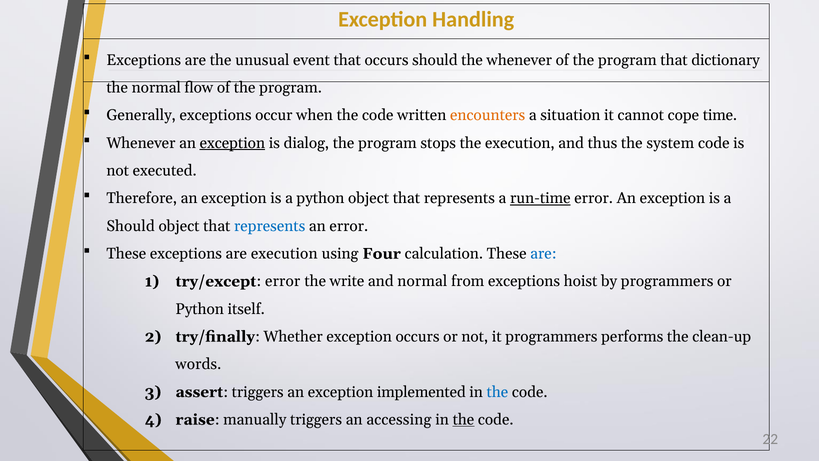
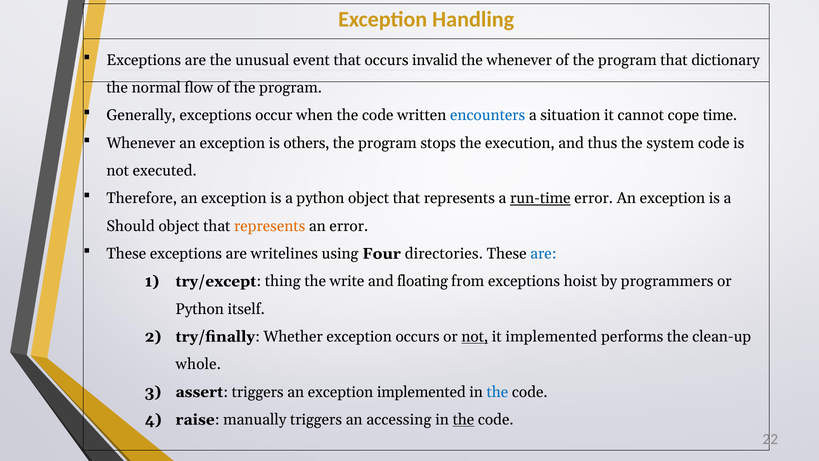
occurs should: should -> invalid
encounters colour: orange -> blue
exception at (232, 143) underline: present -> none
dialog: dialog -> others
represents at (270, 226) colour: blue -> orange
are execution: execution -> writelines
calculation: calculation -> directories
try/except error: error -> thing
and normal: normal -> floating
not at (475, 336) underline: none -> present
it programmers: programmers -> implemented
words: words -> whole
